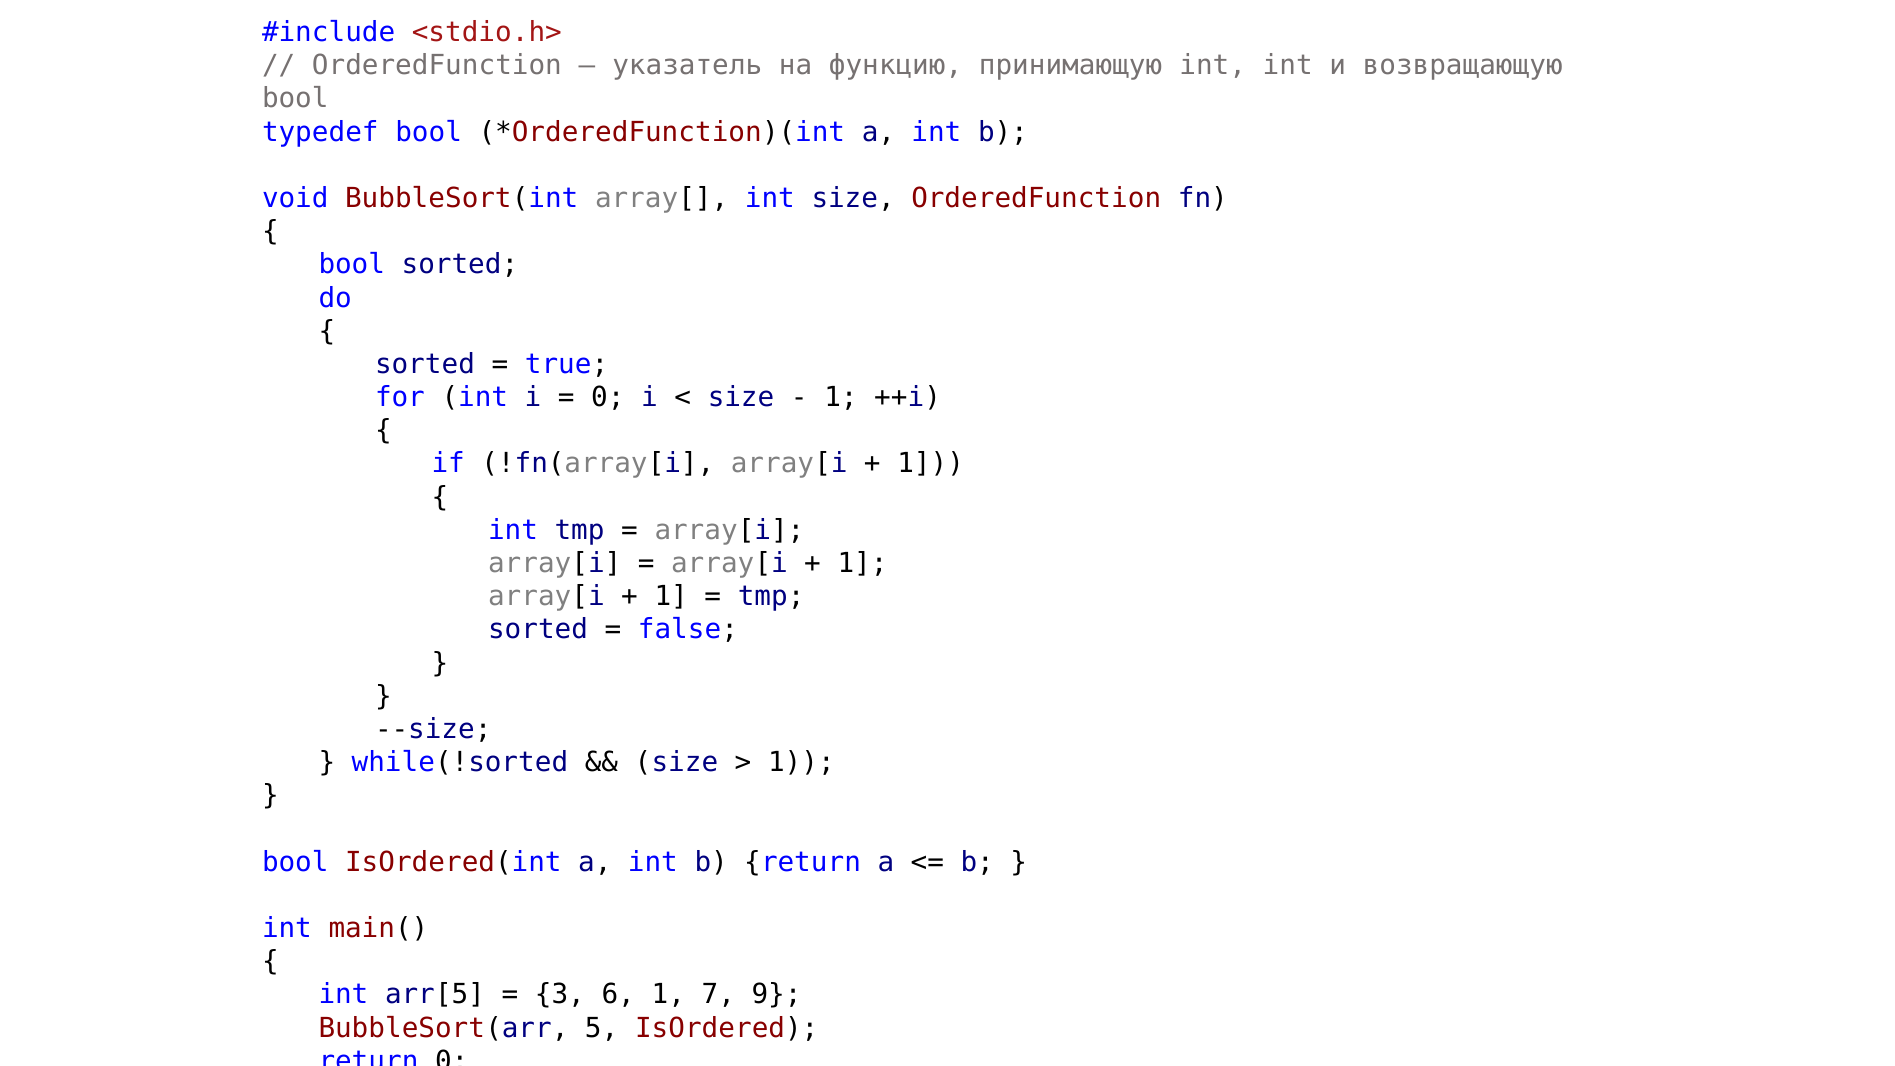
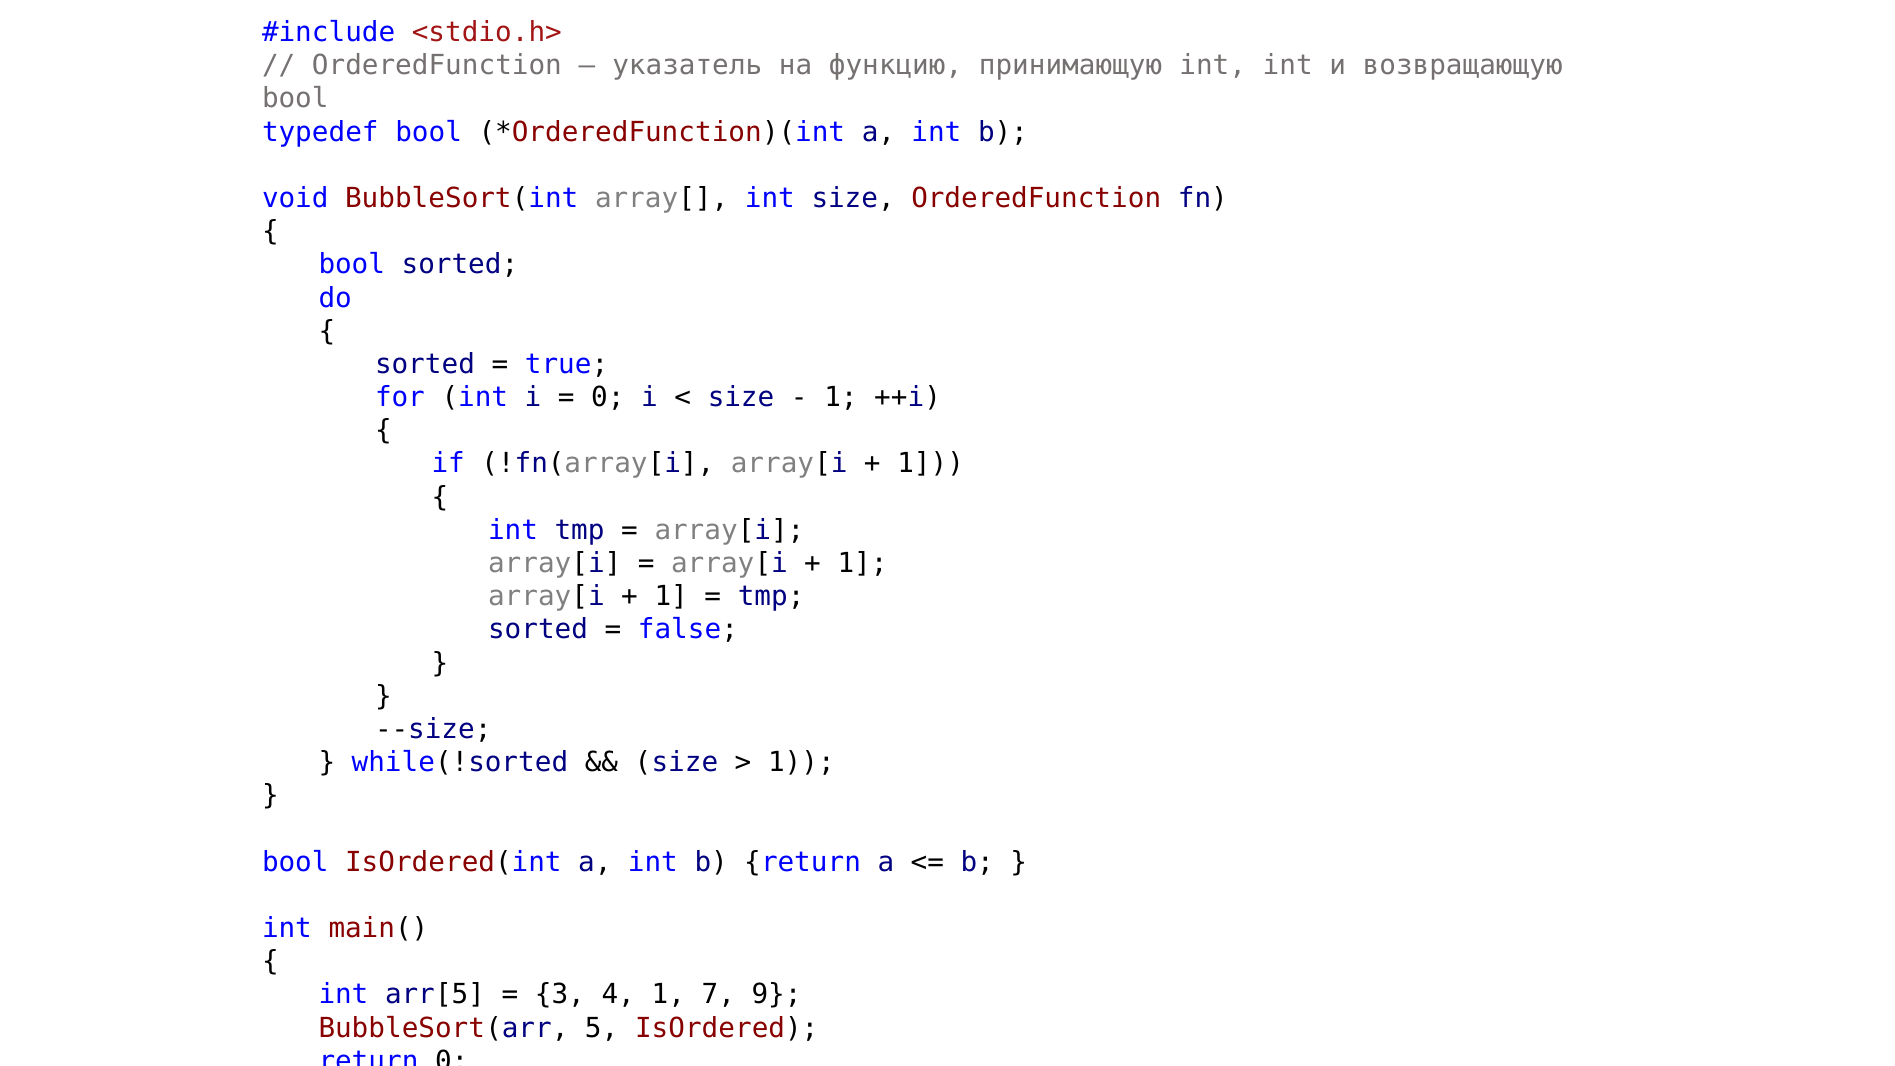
6: 6 -> 4
